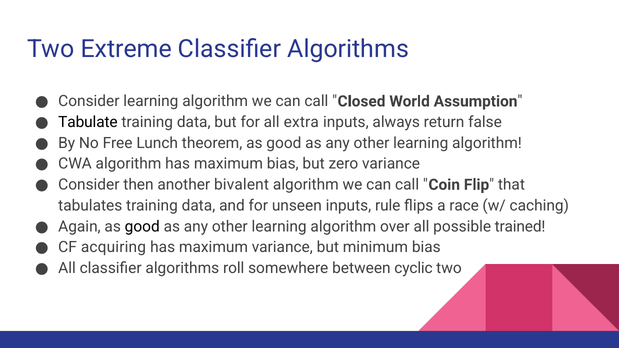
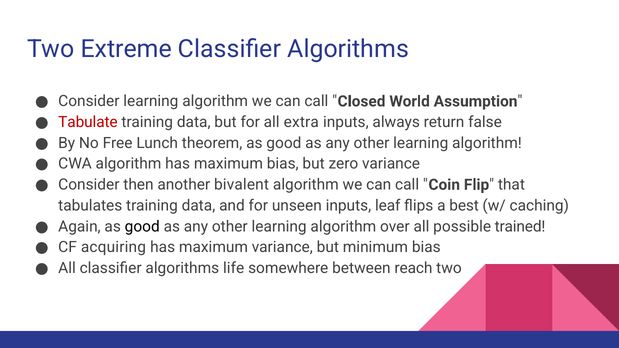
Tabulate colour: black -> red
rule: rule -> leaf
race: race -> best
roll: roll -> life
cyclic: cyclic -> reach
